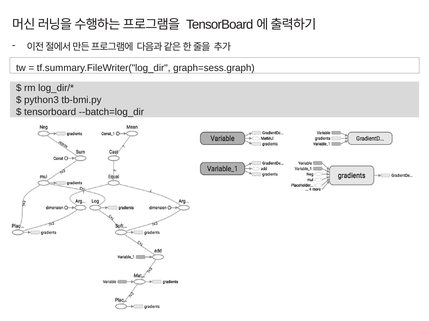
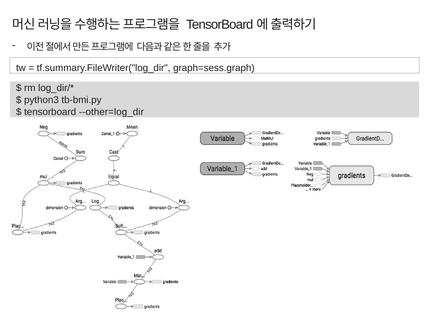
--batch=log_dir: --batch=log_dir -> --other=log_dir
